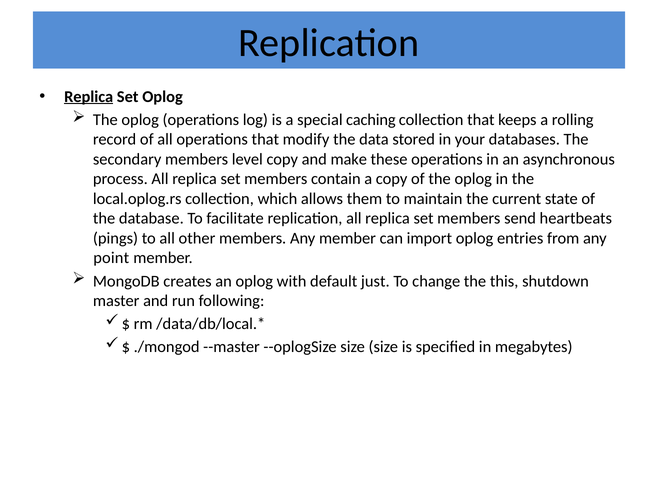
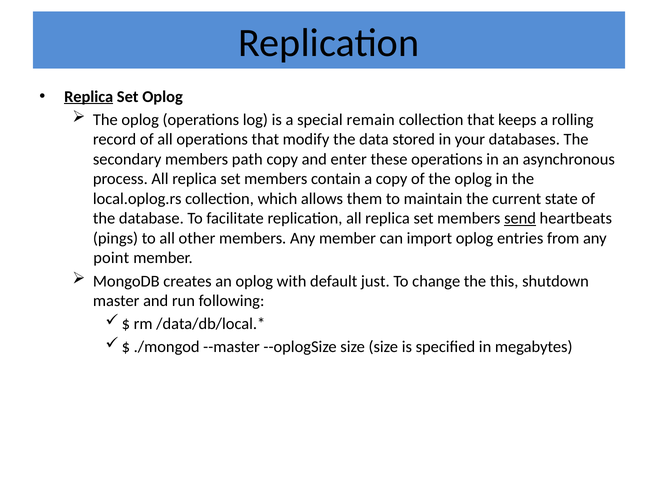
caching: caching -> remain
level: level -> path
make: make -> enter
send underline: none -> present
